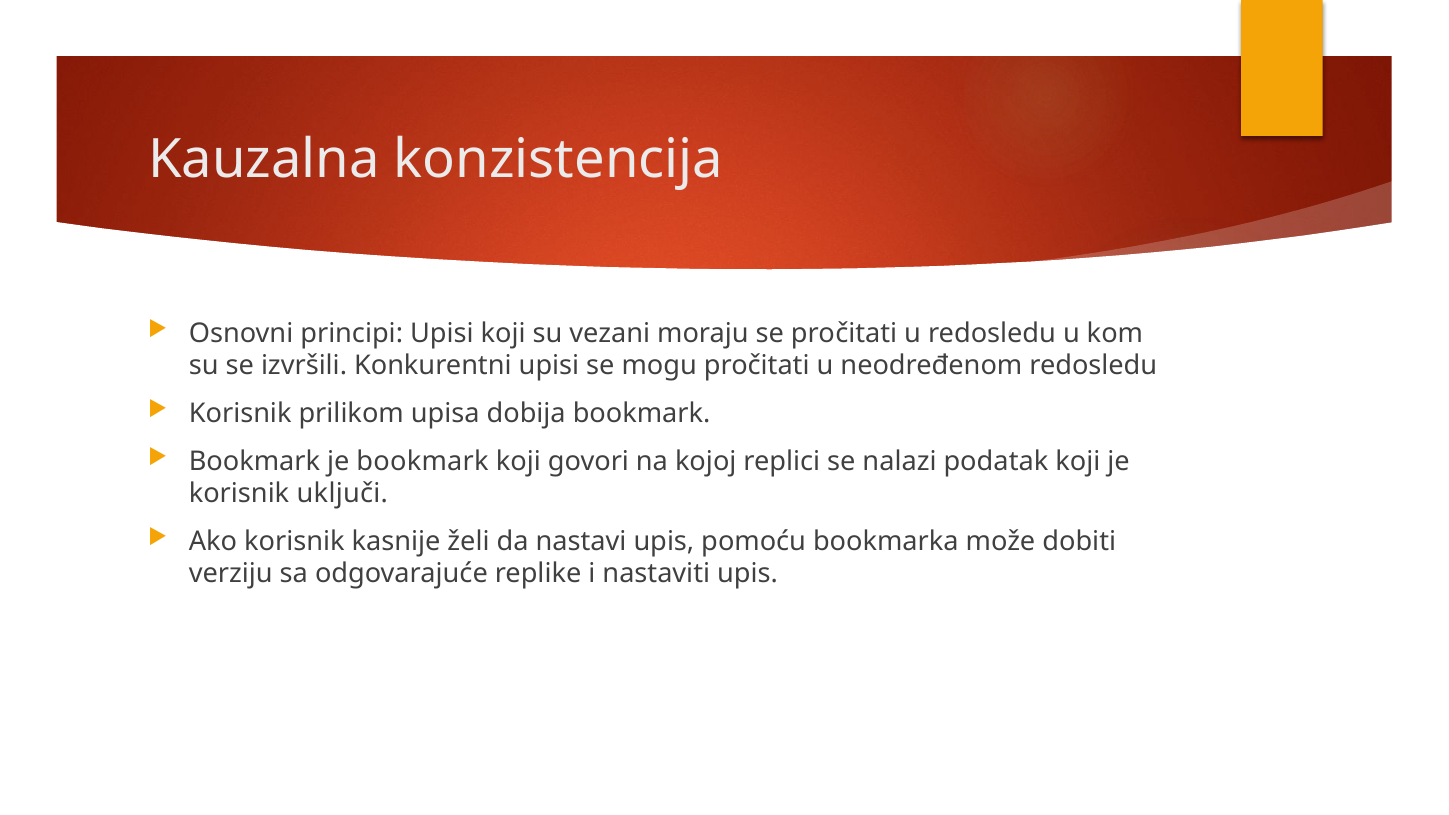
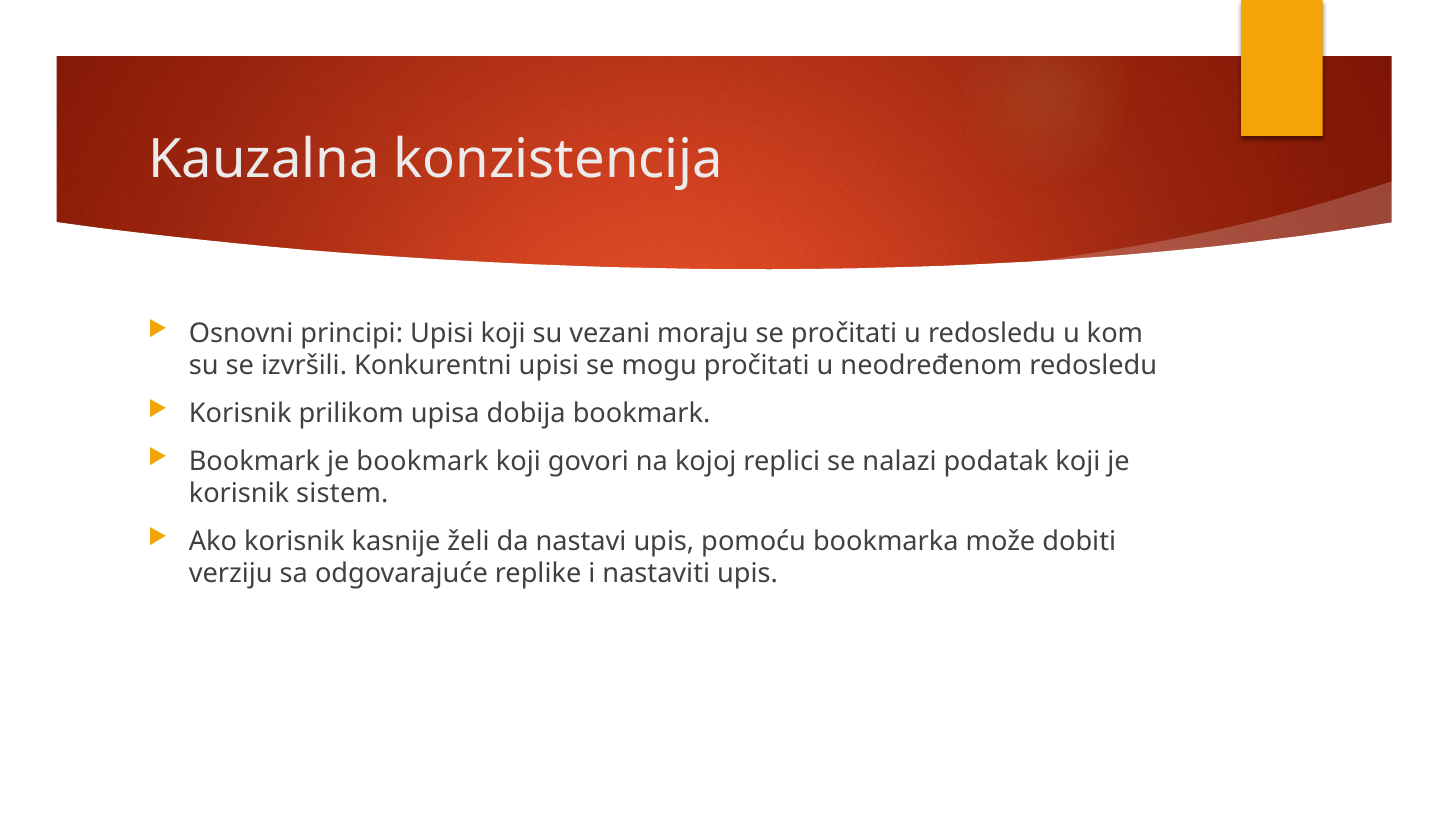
uključi: uključi -> sistem
